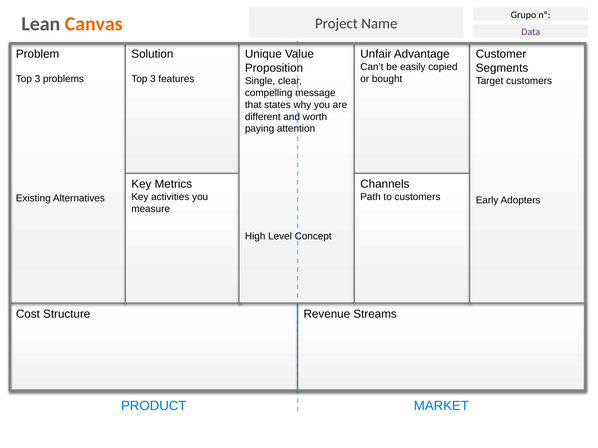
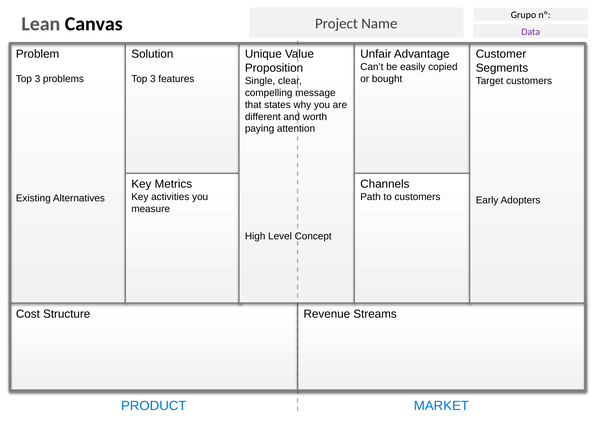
Canvas colour: orange -> black
